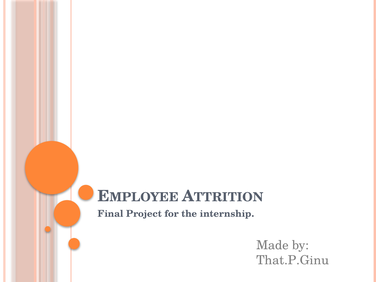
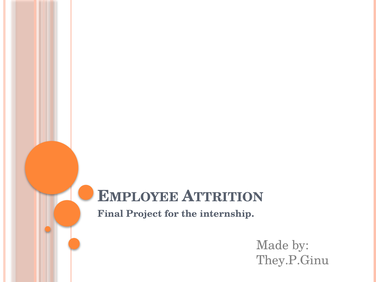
That.P.Ginu: That.P.Ginu -> They.P.Ginu
